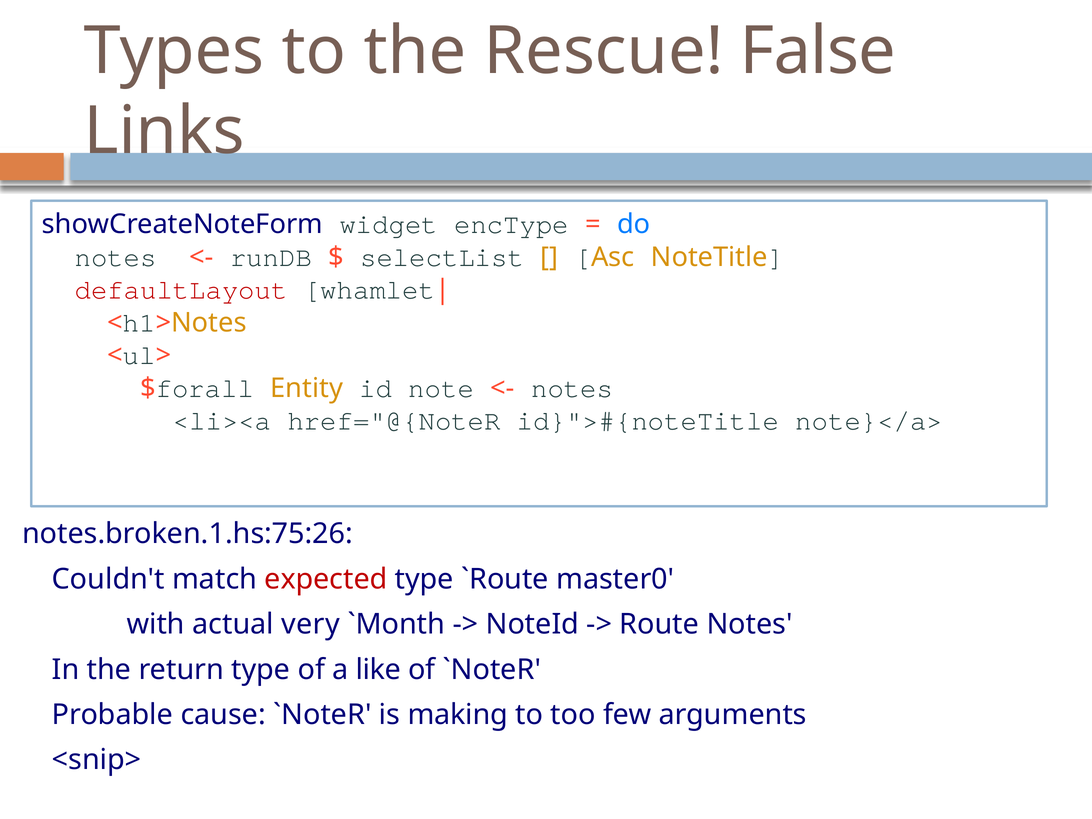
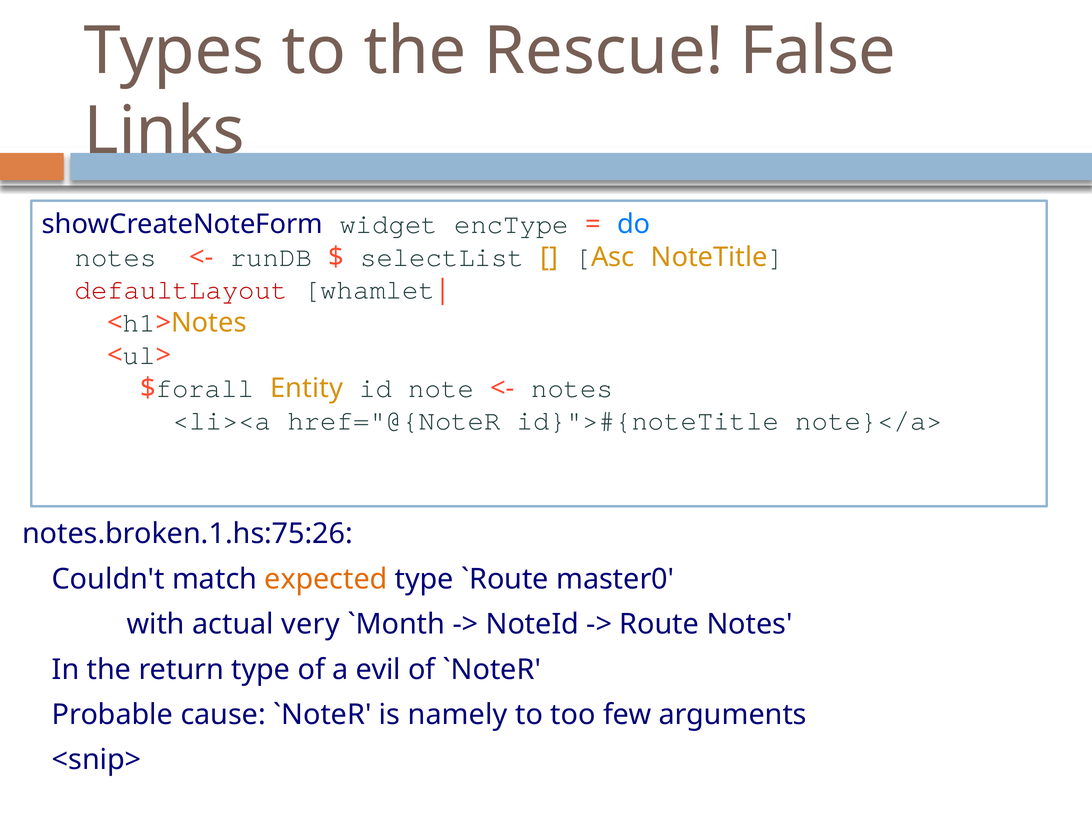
expected colour: red -> orange
like: like -> evil
making: making -> namely
